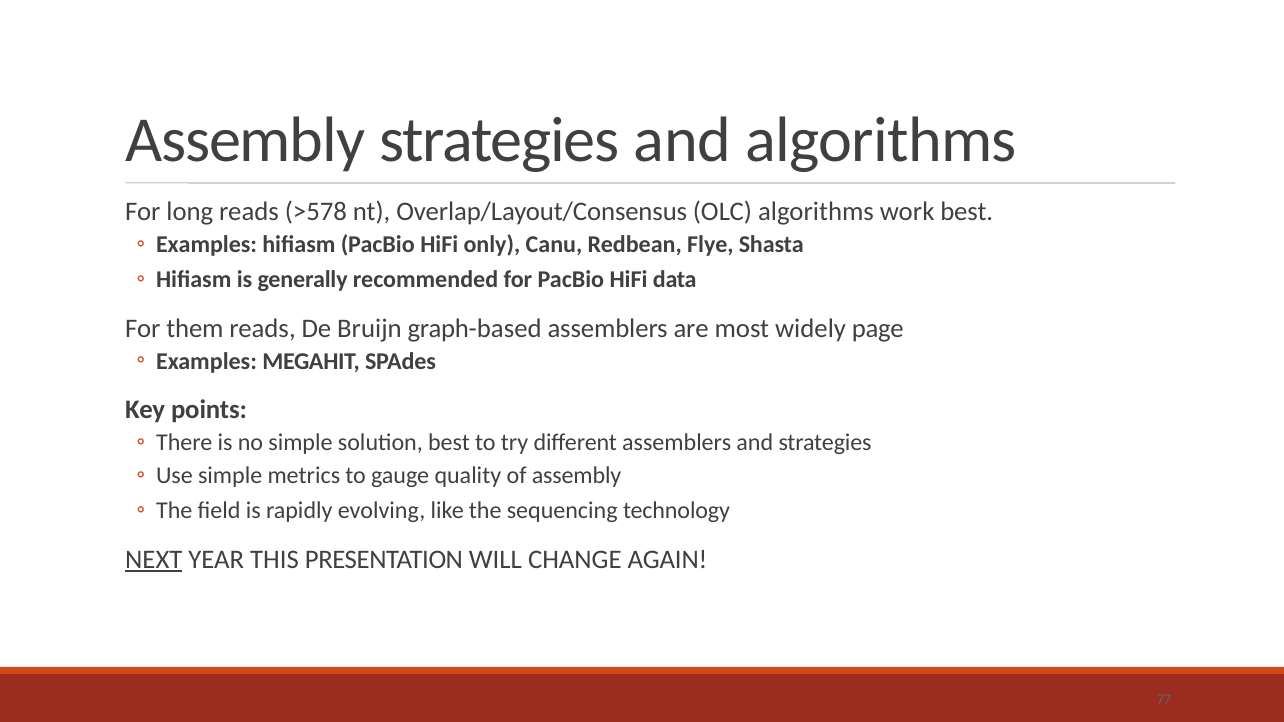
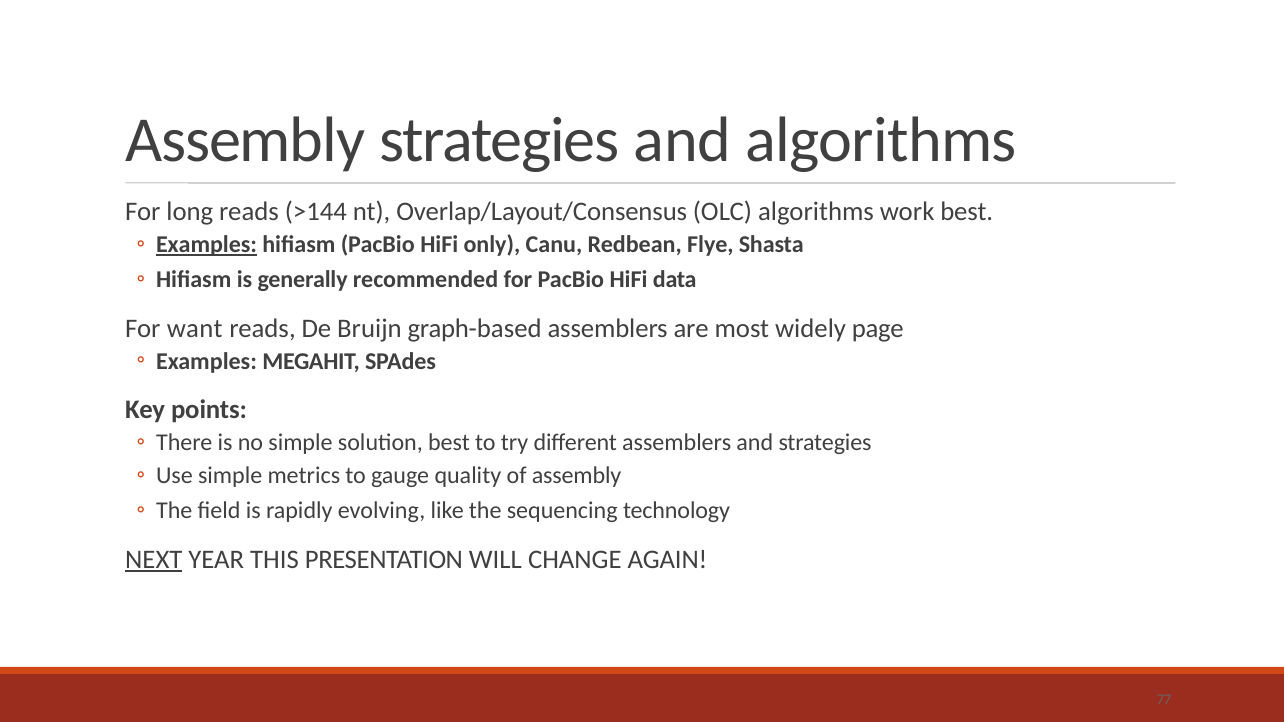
>578: >578 -> >144
Examples at (207, 245) underline: none -> present
them: them -> want
